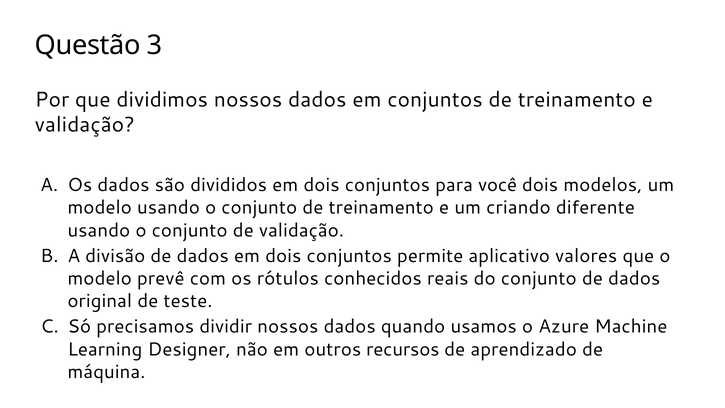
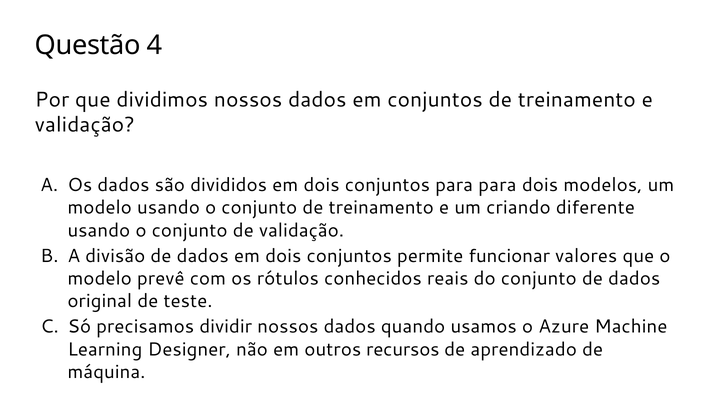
3: 3 -> 4
para você: você -> para
aplicativo: aplicativo -> funcionar
